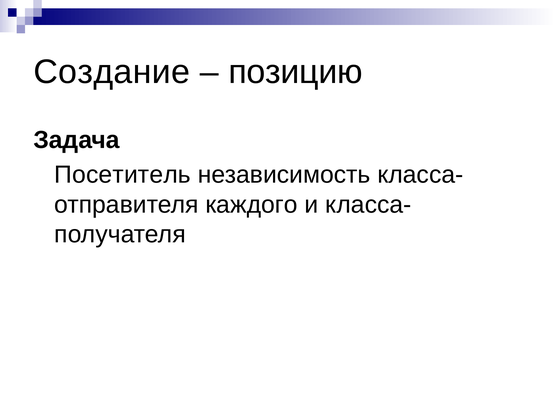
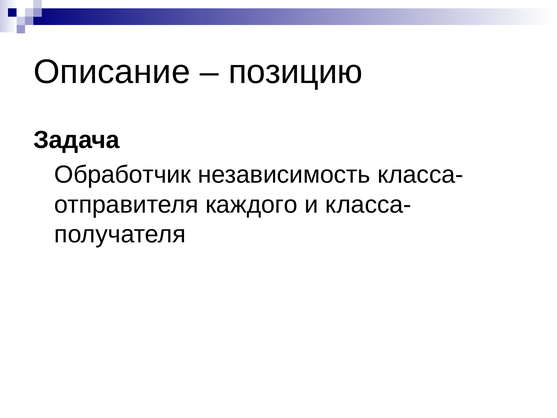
Создание: Создание -> Описание
Посетитель: Посетитель -> Обработчик
